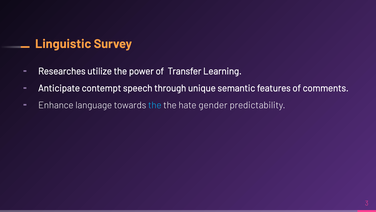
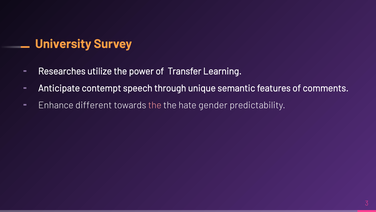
Linguistic: Linguistic -> University
language: language -> different
the at (155, 105) colour: light blue -> pink
